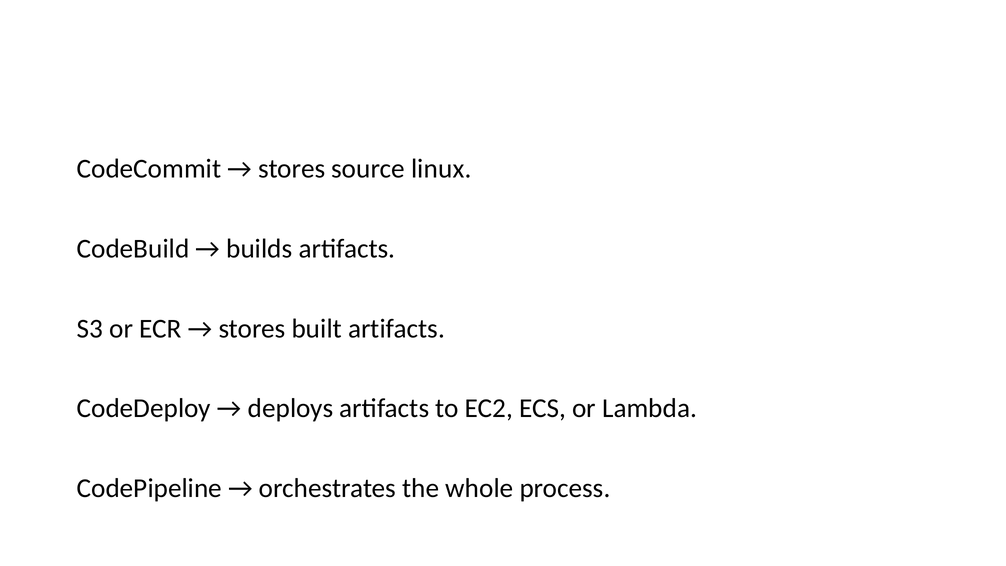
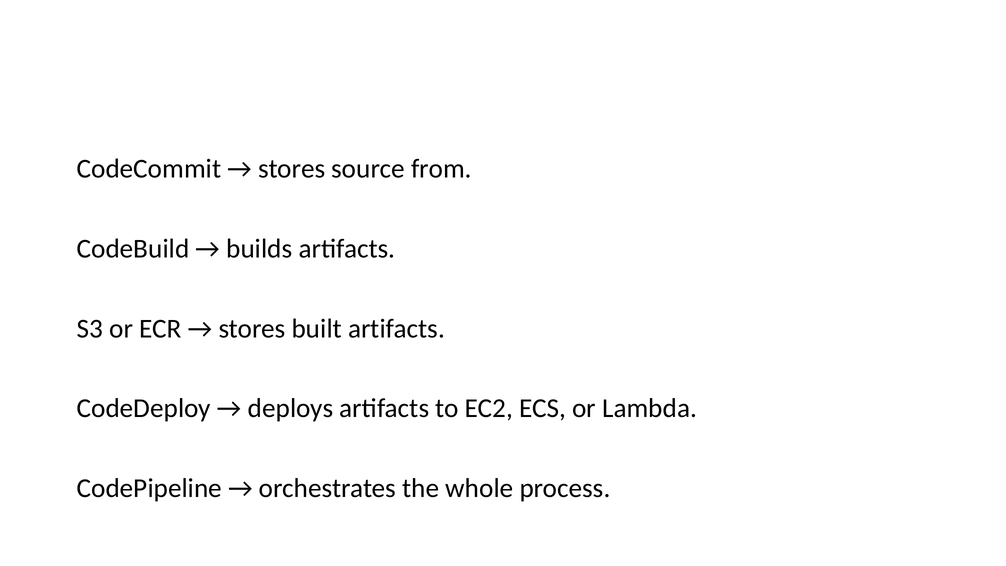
linux: linux -> from
